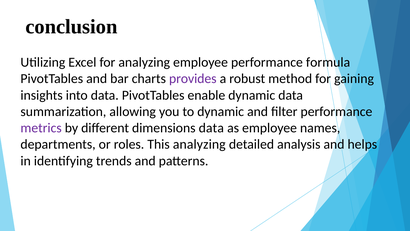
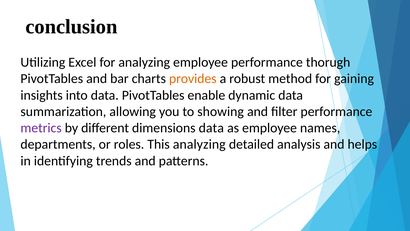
formula: formula -> thorugh
provides colour: purple -> orange
to dynamic: dynamic -> showing
